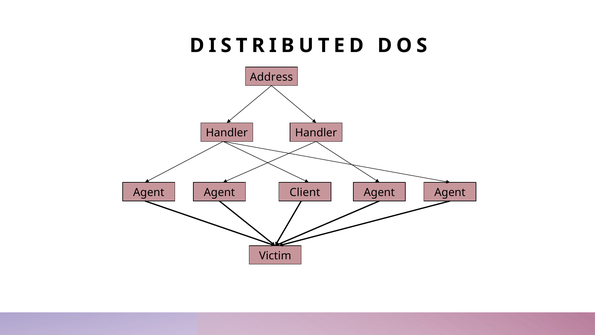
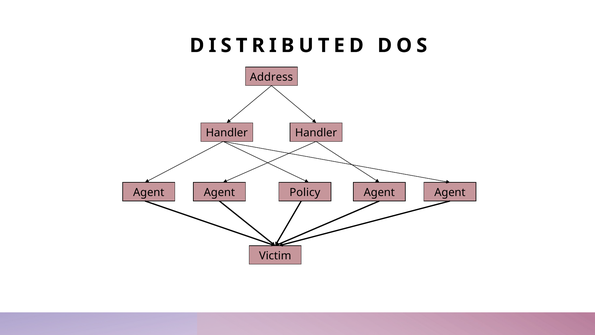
Client: Client -> Policy
